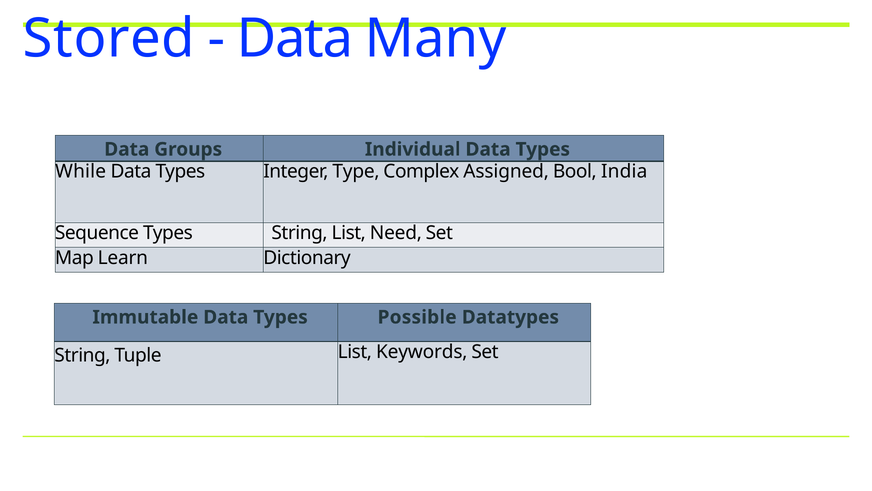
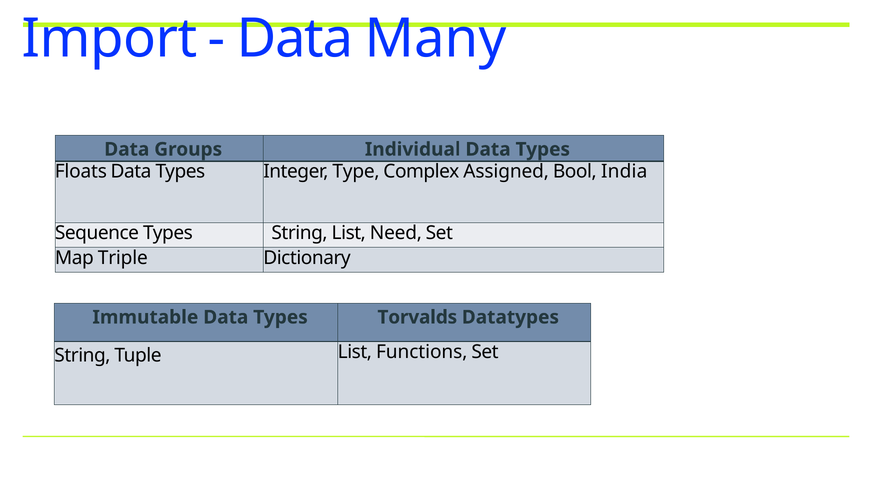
Stored: Stored -> Import
While: While -> Floats
Learn: Learn -> Triple
Possible: Possible -> Torvalds
Keywords: Keywords -> Functions
